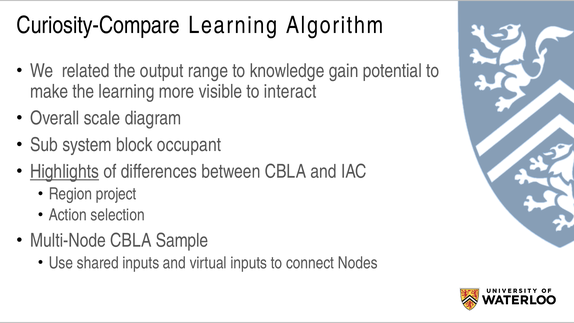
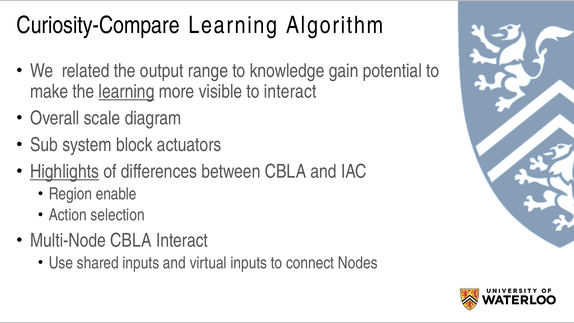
learning at (127, 92) underline: none -> present
occupant: occupant -> actuators
project: project -> enable
CBLA Sample: Sample -> Interact
